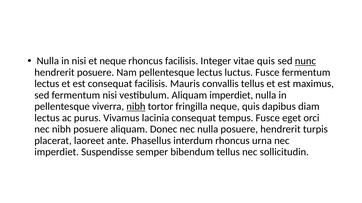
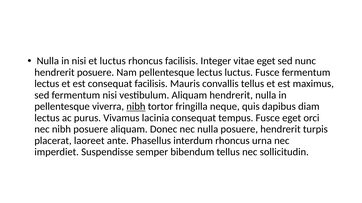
et neque: neque -> luctus
vitae quis: quis -> eget
nunc underline: present -> none
Aliquam imperdiet: imperdiet -> hendrerit
